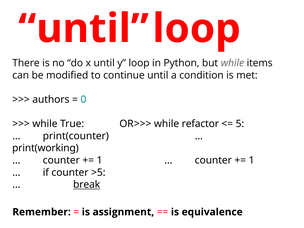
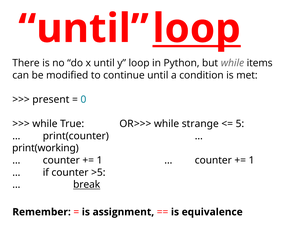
loop at (197, 29) underline: none -> present
authors: authors -> present
refactor: refactor -> strange
